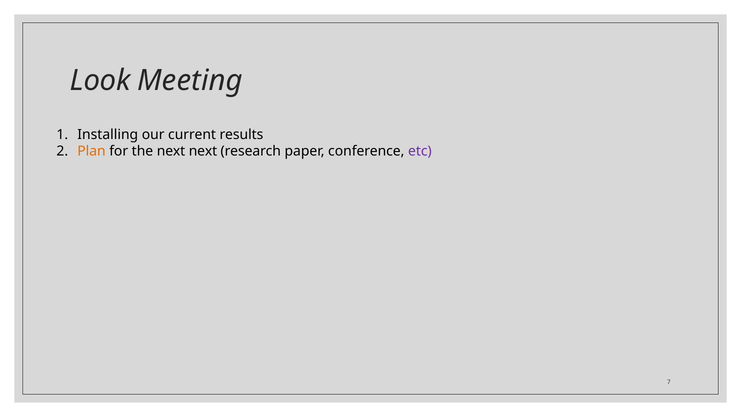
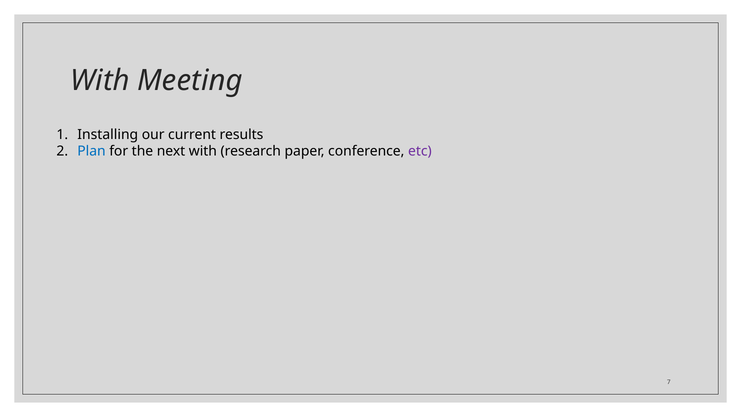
Look at (100, 81): Look -> With
Plan colour: orange -> blue
next next: next -> with
